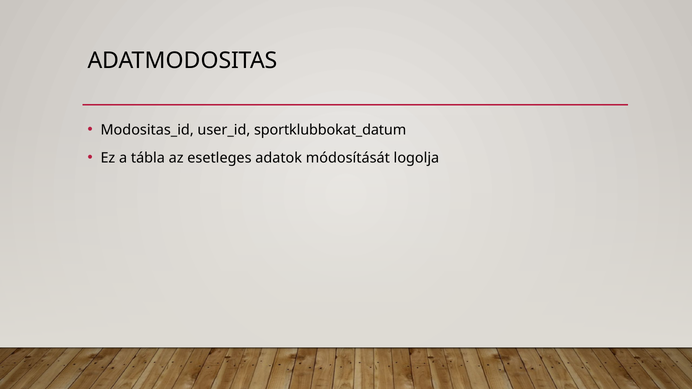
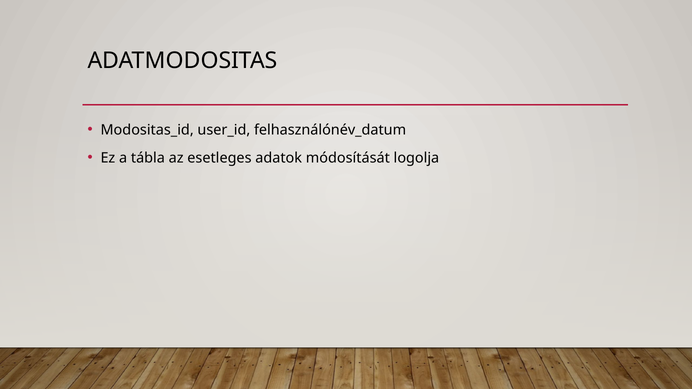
sportklubbokat_datum: sportklubbokat_datum -> felhasználónév_datum
